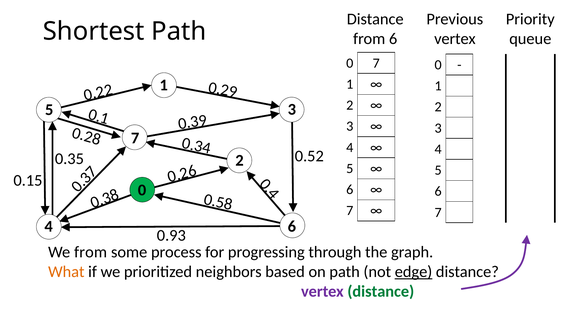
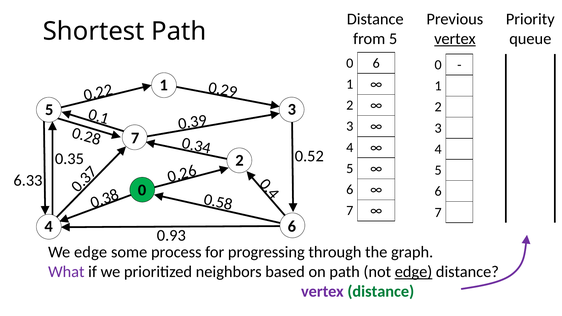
from 6: 6 -> 5
vertex at (455, 39) underline: none -> present
0 7: 7 -> 6
0.15: 0.15 -> 6.33
We from: from -> edge
What colour: orange -> purple
